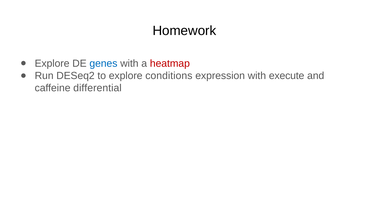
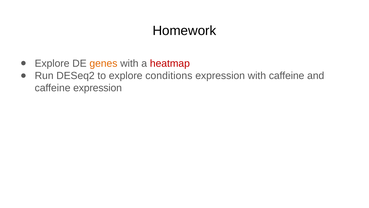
genes colour: blue -> orange
with execute: execute -> caffeine
caffeine differential: differential -> expression
